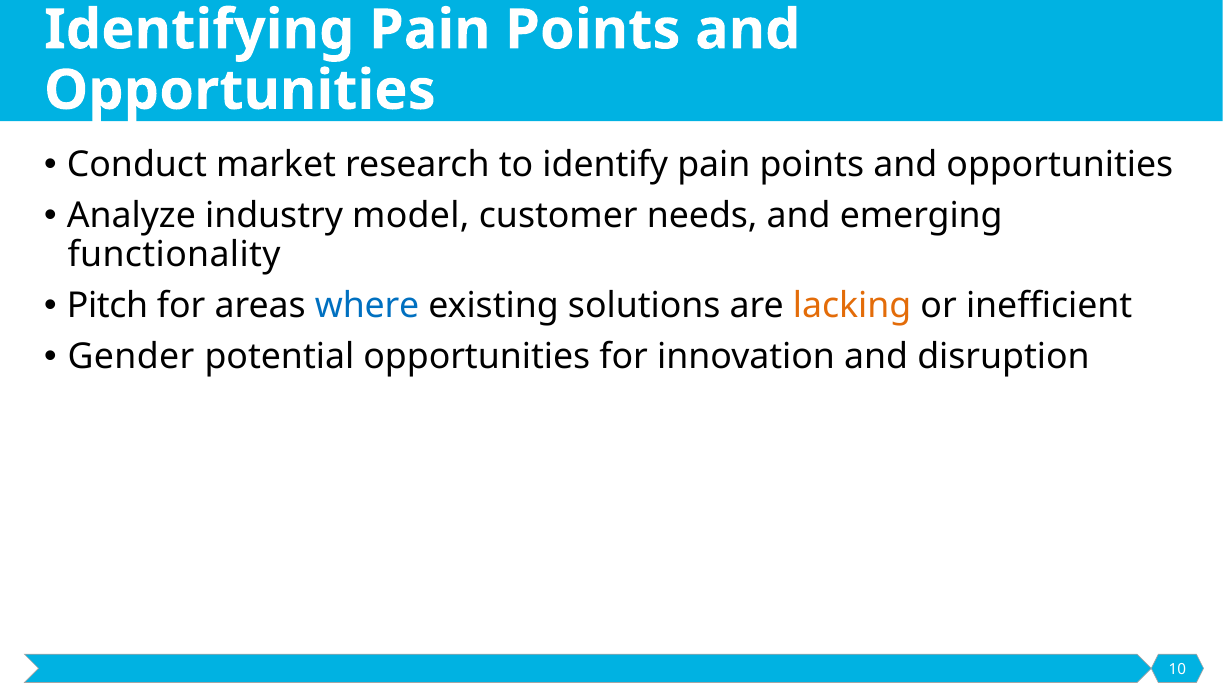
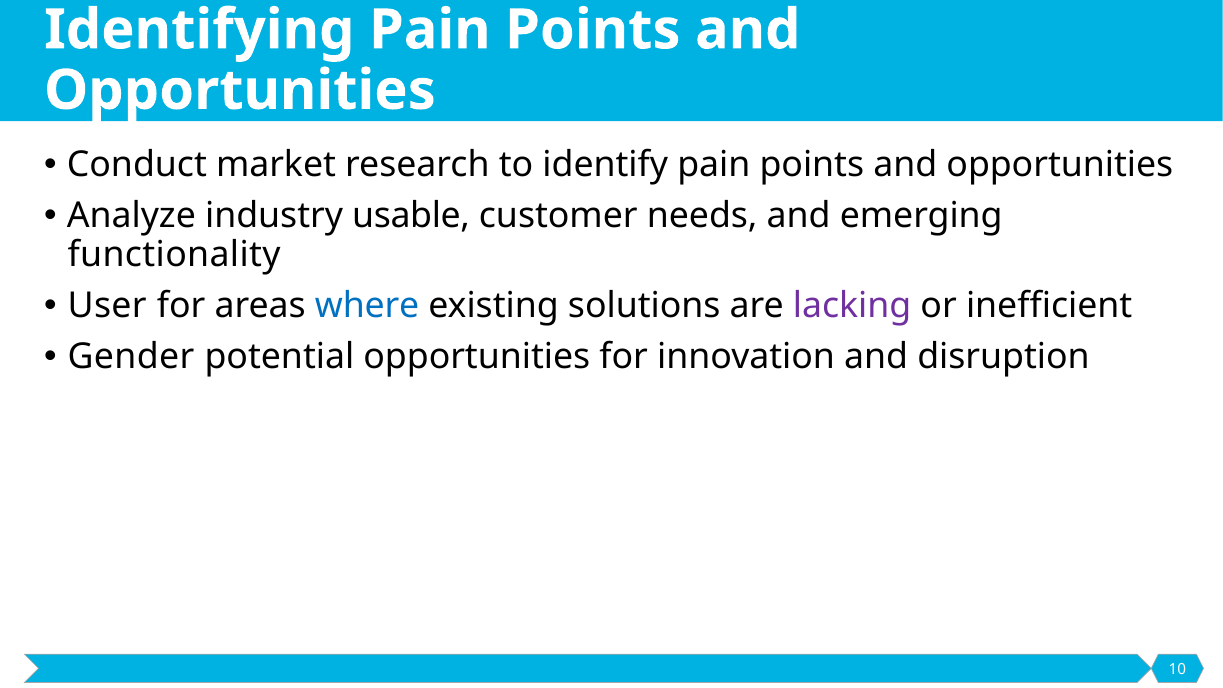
model: model -> usable
Pitch: Pitch -> User
lacking colour: orange -> purple
